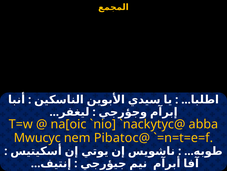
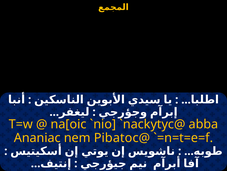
Mwucyc: Mwucyc -> Ananiac
